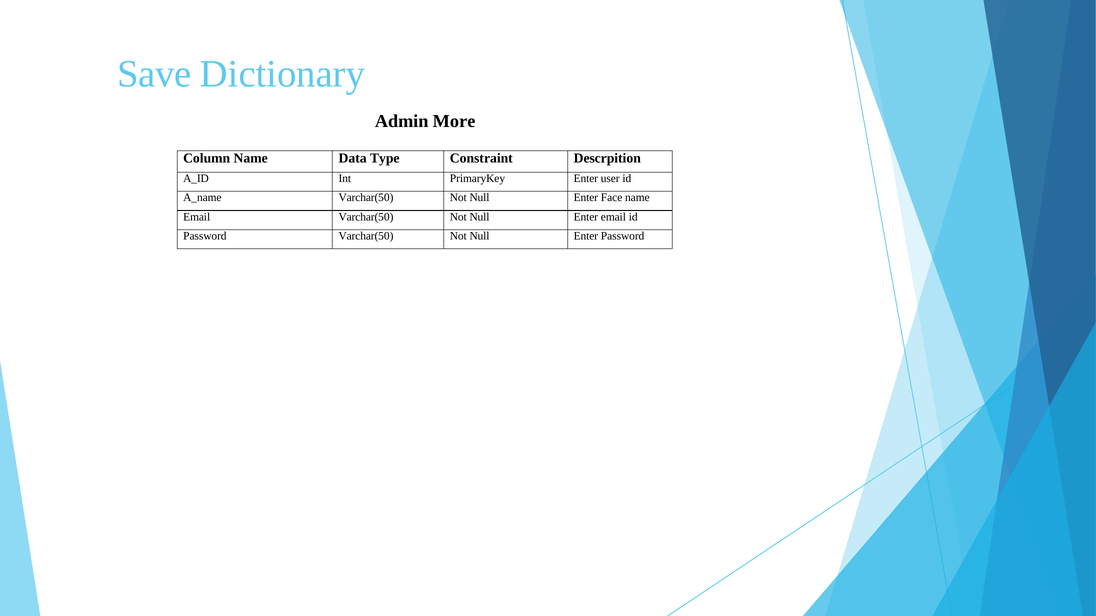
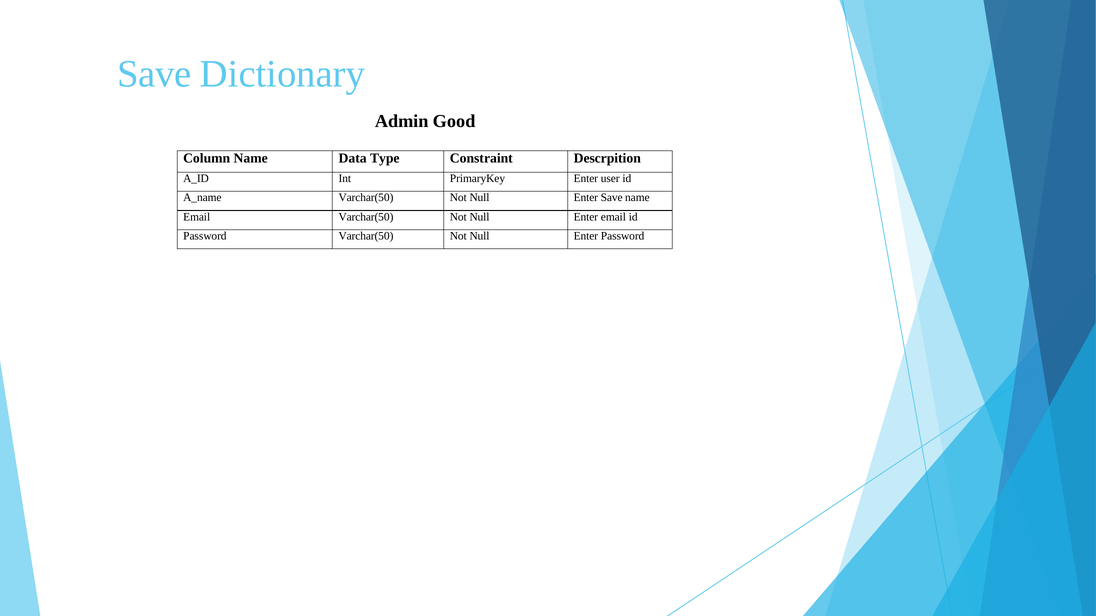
More: More -> Good
Enter Face: Face -> Save
